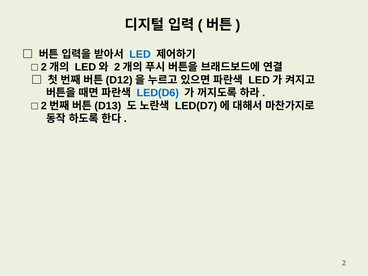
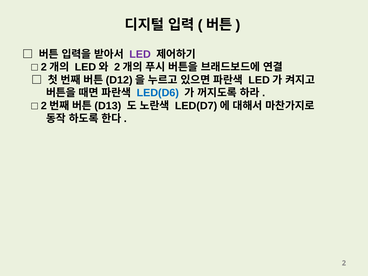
LED colour: blue -> purple
